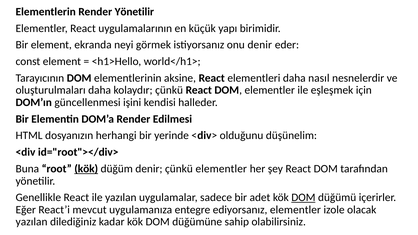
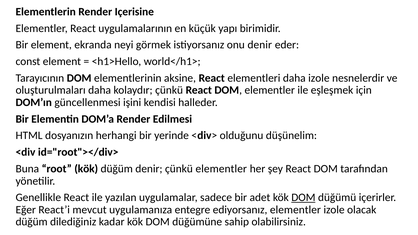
Render Yönetilir: Yönetilir -> Içerisine
daha nasıl: nasıl -> izole
kök at (86, 169) underline: present -> none
yazılan at (32, 222): yazılan -> düğüm
